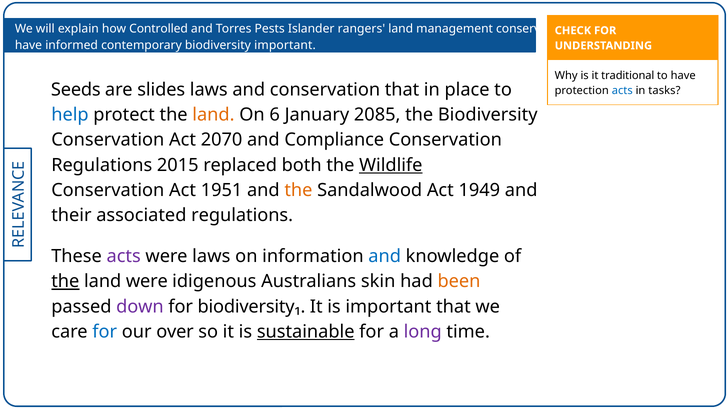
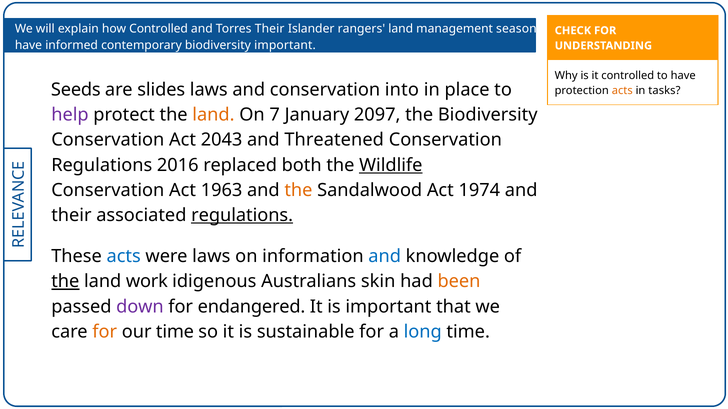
Torres Pests: Pests -> Their
conserve: conserve -> seasonal
it traditional: traditional -> controlled
conservation that: that -> into
acts at (622, 91) colour: blue -> orange
help colour: blue -> purple
6: 6 -> 7
2085: 2085 -> 2097
2070: 2070 -> 2043
Compliance: Compliance -> Threatened
2015: 2015 -> 2016
1951: 1951 -> 1963
1949: 1949 -> 1974
regulations at (242, 215) underline: none -> present
acts at (124, 257) colour: purple -> blue
land were: were -> work
biodiversity₁: biodiversity₁ -> endangered
for at (105, 332) colour: blue -> orange
our over: over -> time
sustainable underline: present -> none
long colour: purple -> blue
